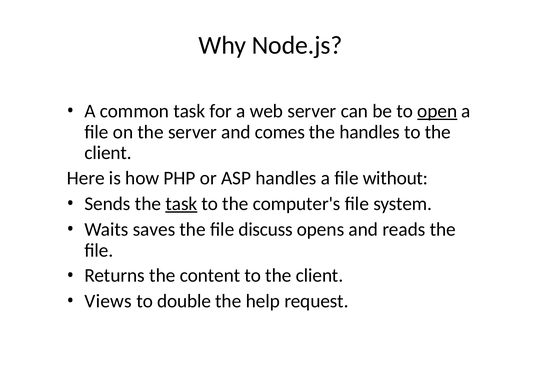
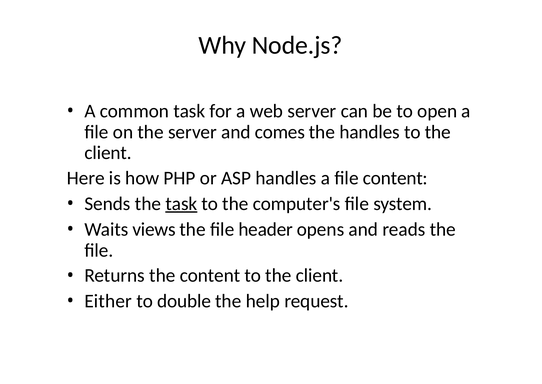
open underline: present -> none
file without: without -> content
saves: saves -> views
discuss: discuss -> header
Views: Views -> Either
